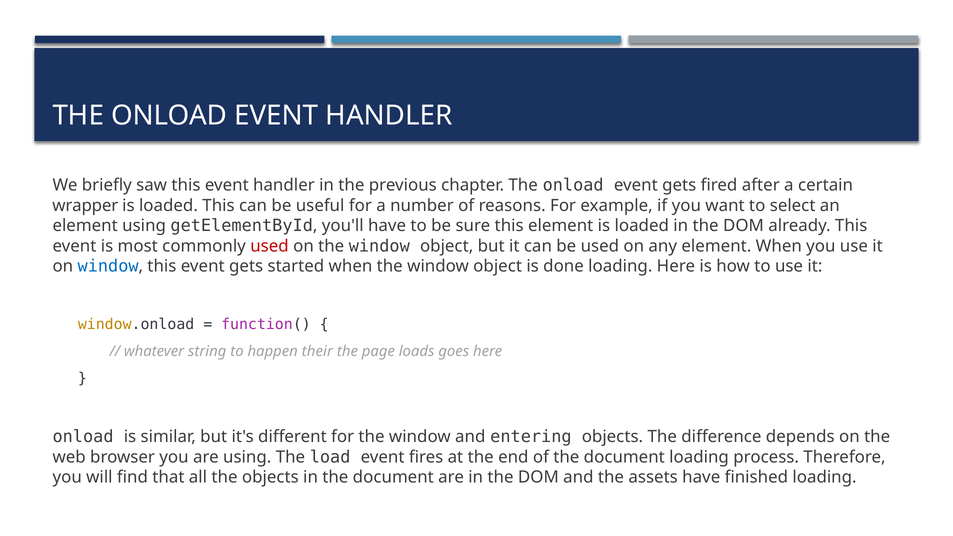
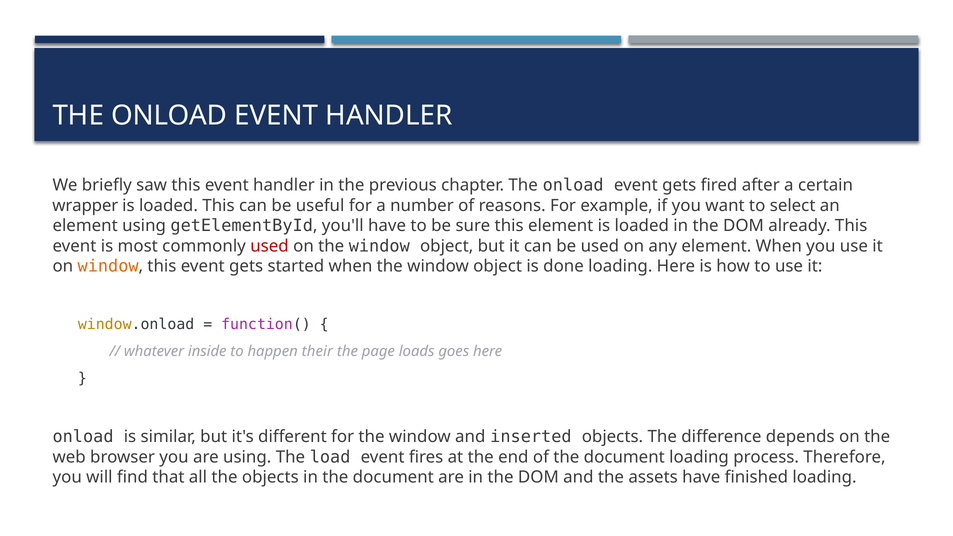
window at (108, 266) colour: blue -> orange
string: string -> inside
entering: entering -> inserted
